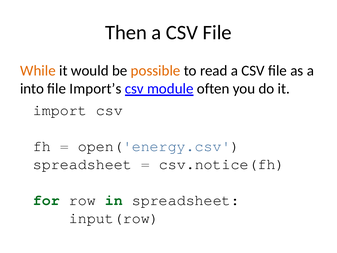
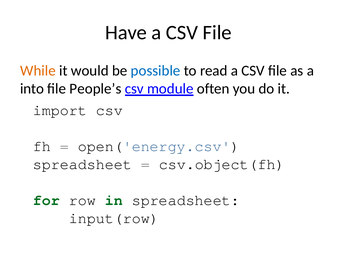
Then: Then -> Have
possible colour: orange -> blue
Import’s: Import’s -> People’s
csv.notice(fh: csv.notice(fh -> csv.object(fh
